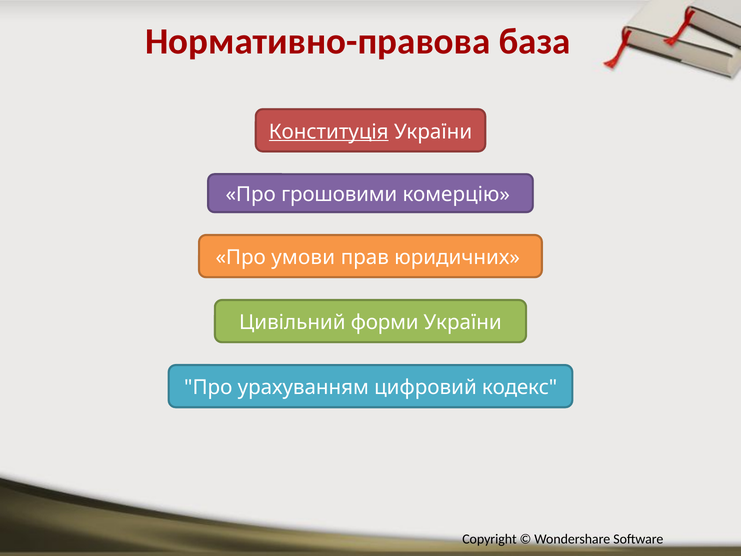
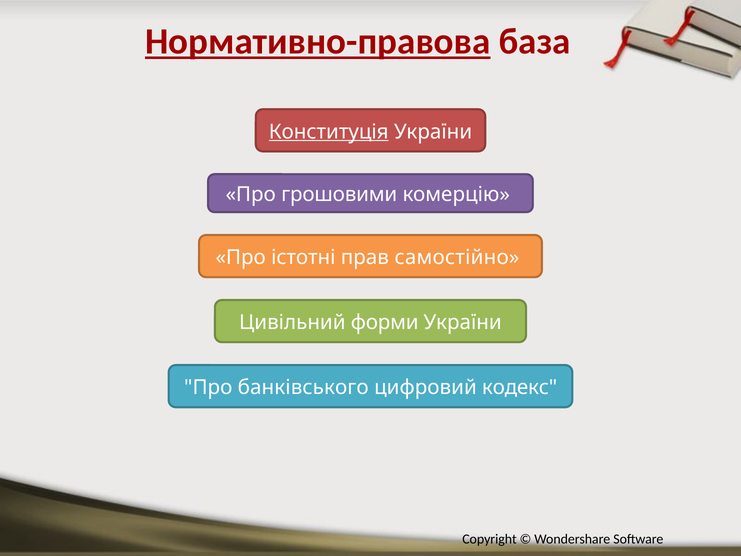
Нормативно-правова underline: none -> present
умови: умови -> істотні
юридичних: юридичних -> самостійно
урахуванням: урахуванням -> банківського
